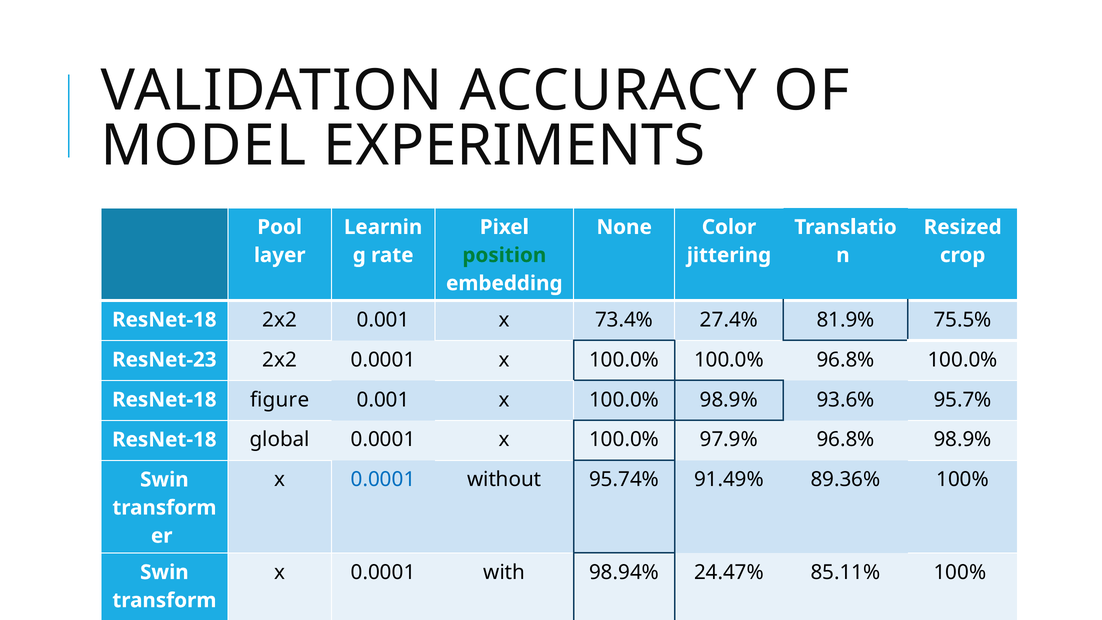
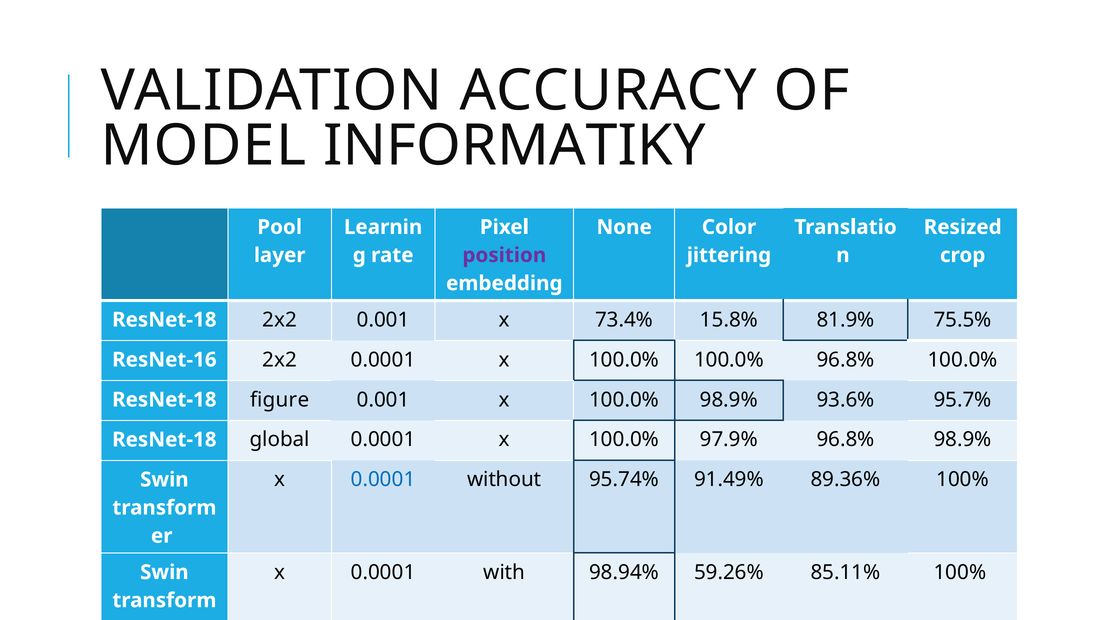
EXPERIMENTS: EXPERIMENTS -> INFORMATIKY
position colour: green -> purple
27.4%: 27.4% -> 15.8%
ResNet-23: ResNet-23 -> ResNet-16
24.47%: 24.47% -> 59.26%
